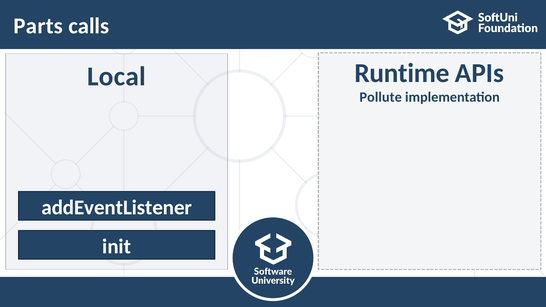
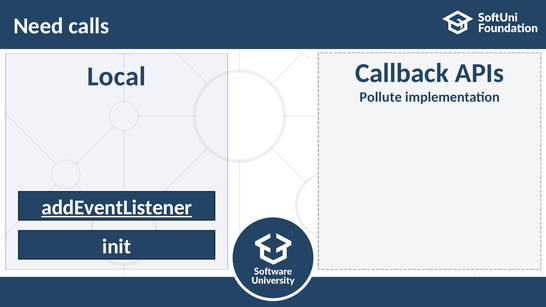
Parts: Parts -> Need
Runtime: Runtime -> Callback
addEventListener underline: none -> present
